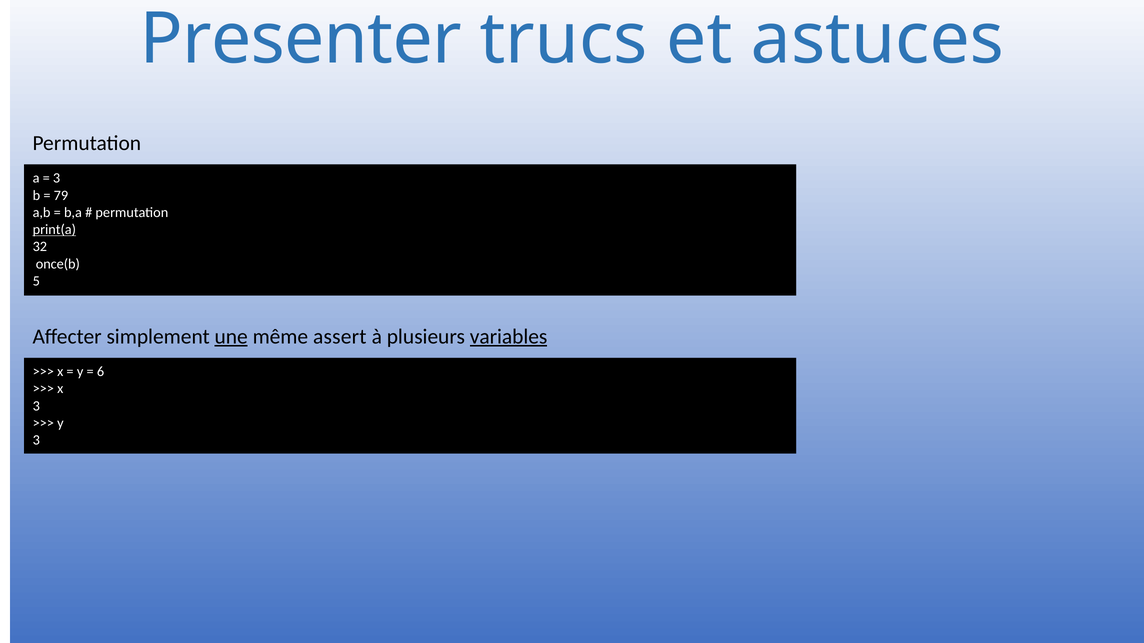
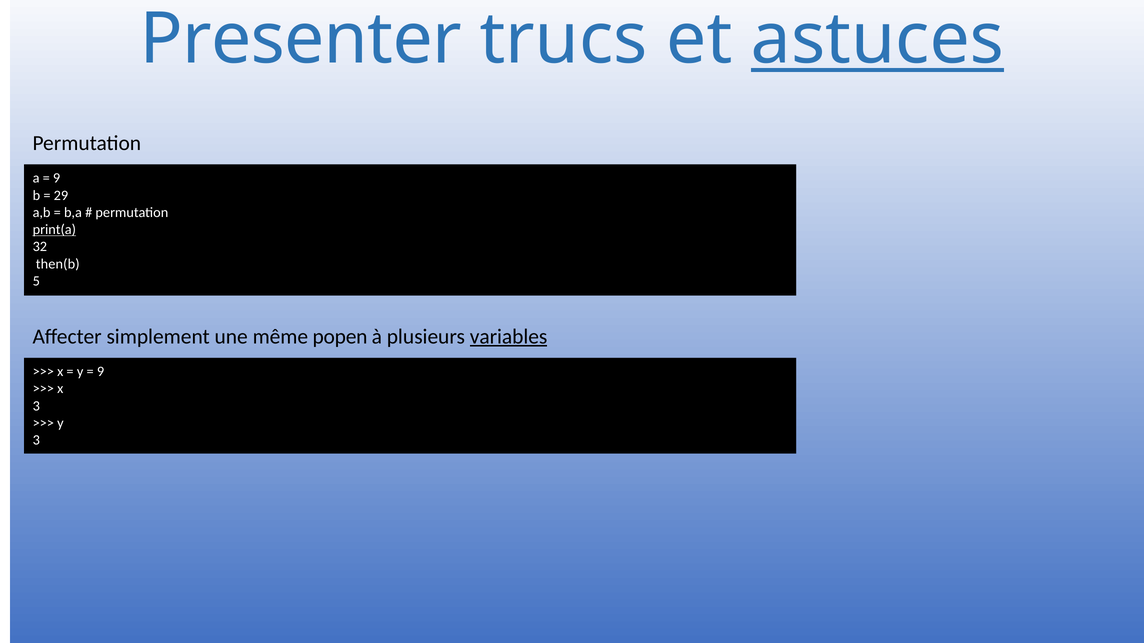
astuces underline: none -> present
3 at (57, 178): 3 -> 9
79: 79 -> 29
once(b: once(b -> then(b
une underline: present -> none
assert: assert -> popen
6 at (100, 372): 6 -> 9
